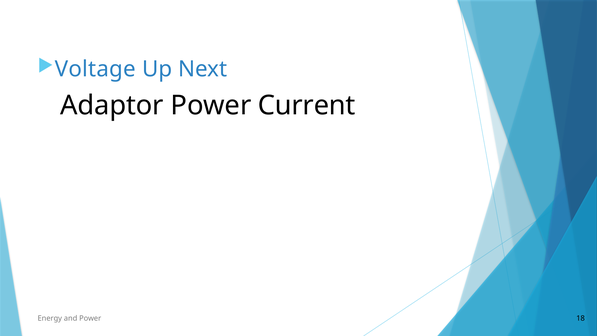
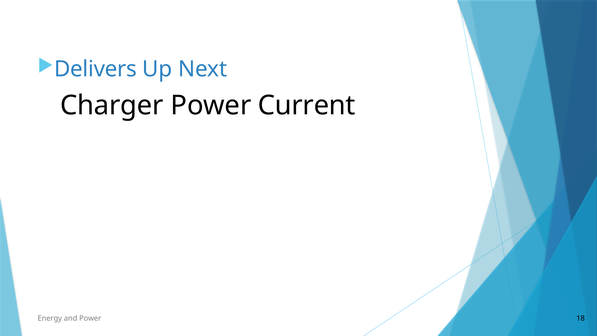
Voltage: Voltage -> Delivers
Adaptor: Adaptor -> Charger
